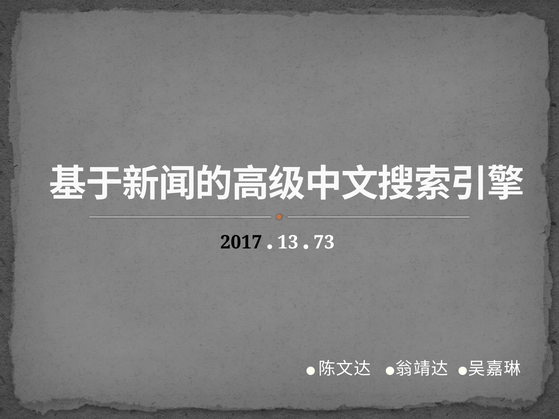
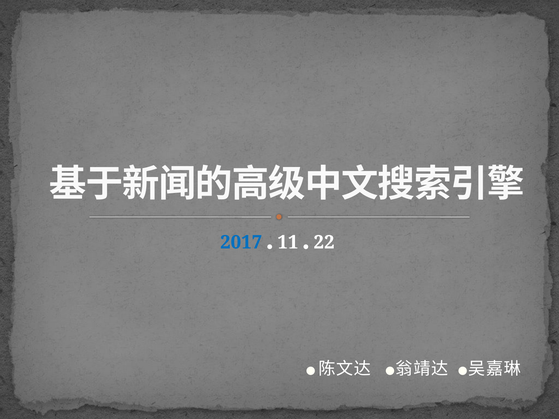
2017 colour: black -> blue
13: 13 -> 11
73: 73 -> 22
